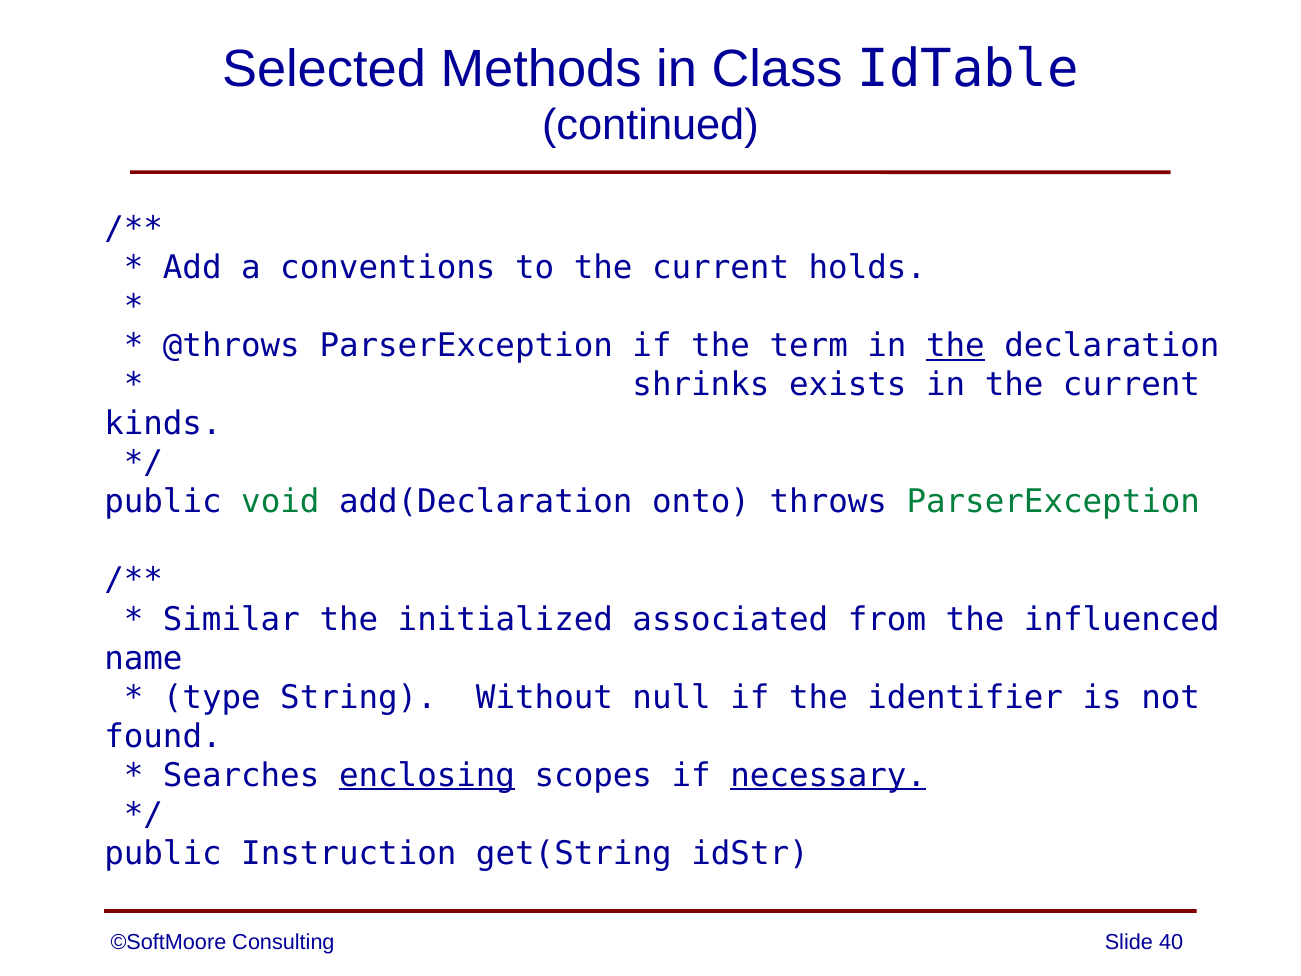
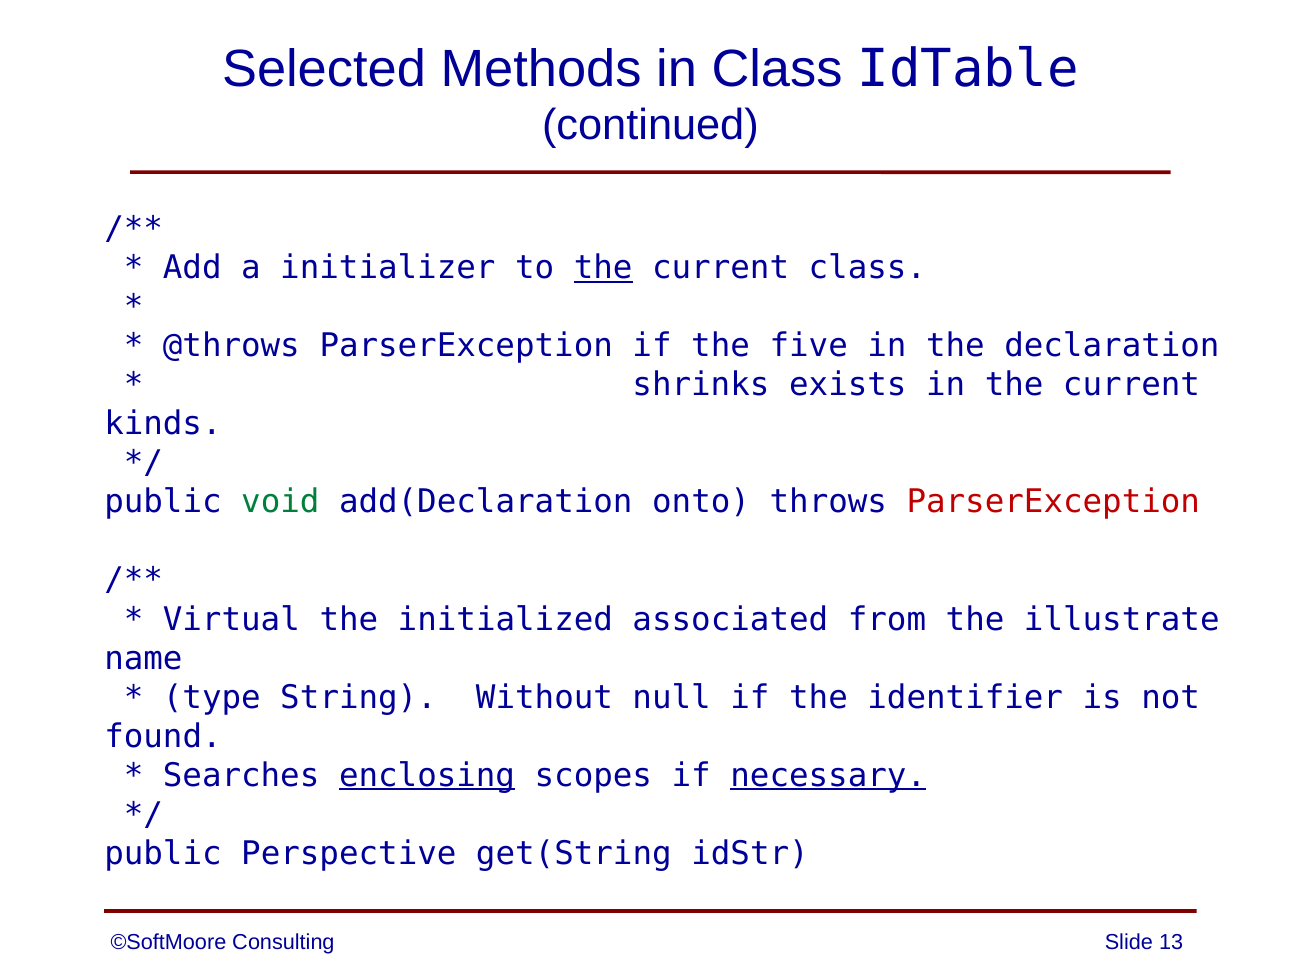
conventions: conventions -> initializer
the at (603, 268) underline: none -> present
current holds: holds -> class
term: term -> five
the at (955, 346) underline: present -> none
ParserException at (1053, 502) colour: green -> red
Similar: Similar -> Virtual
influenced: influenced -> illustrate
Instruction: Instruction -> Perspective
40: 40 -> 13
